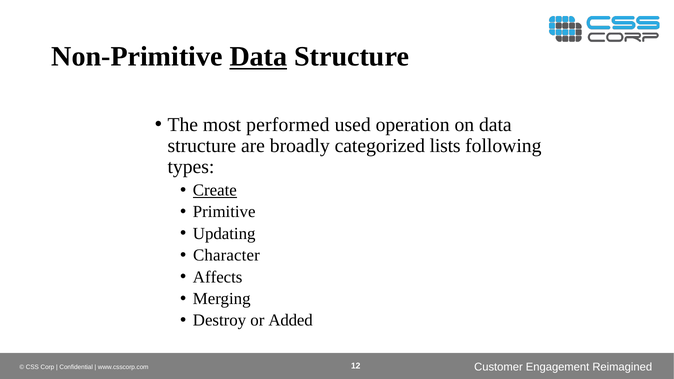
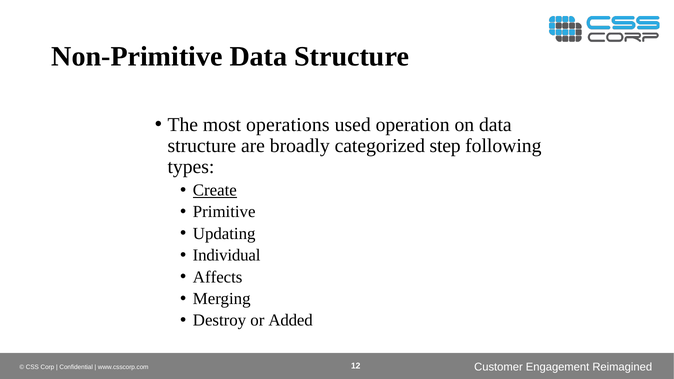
Data at (258, 57) underline: present -> none
performed: performed -> operations
lists: lists -> step
Character: Character -> Individual
